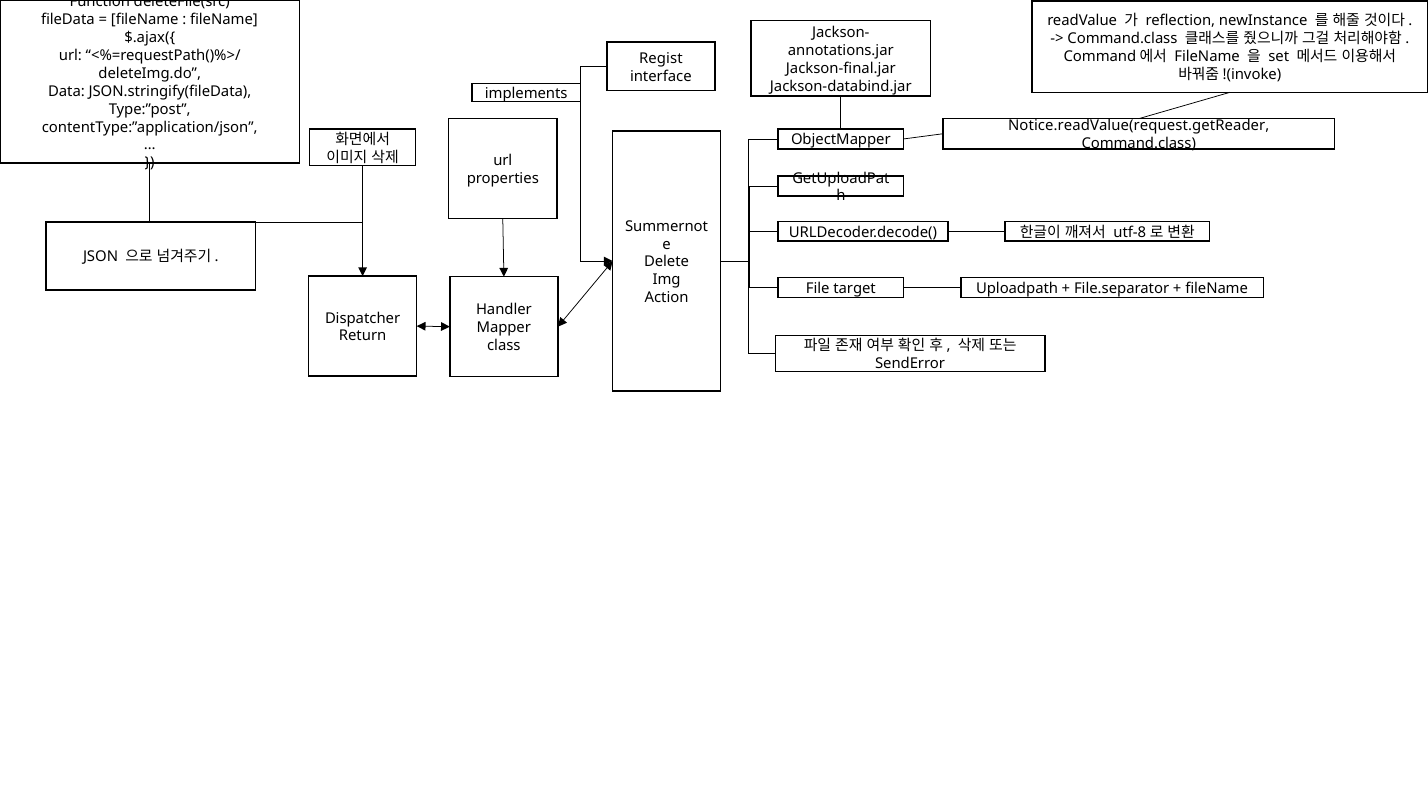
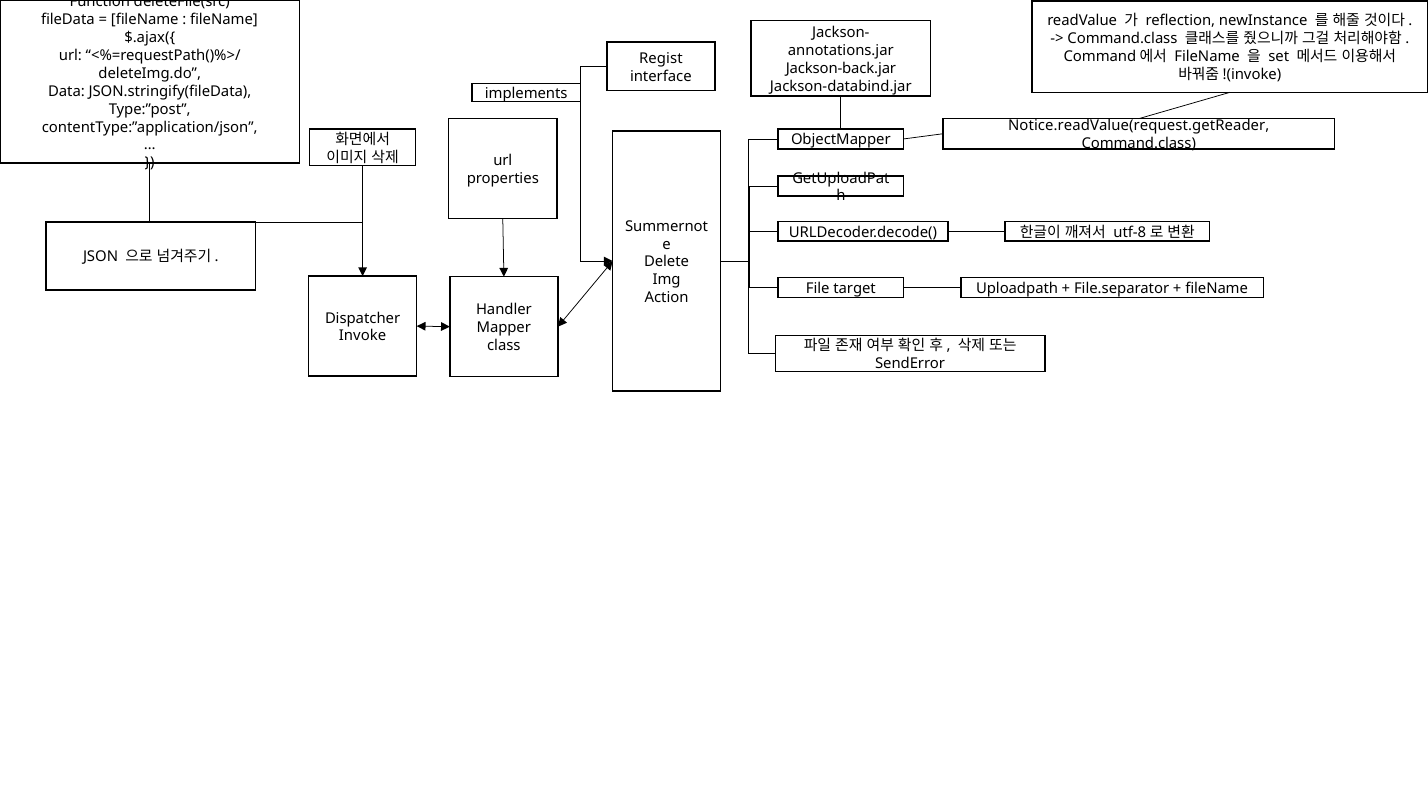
Jackson-final.jar: Jackson-final.jar -> Jackson-back.jar
Return: Return -> Invoke
